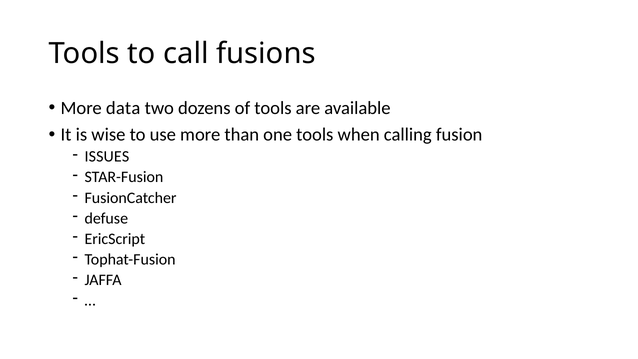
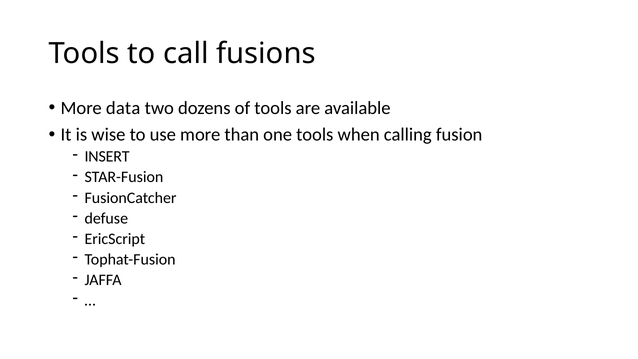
ISSUES: ISSUES -> INSERT
